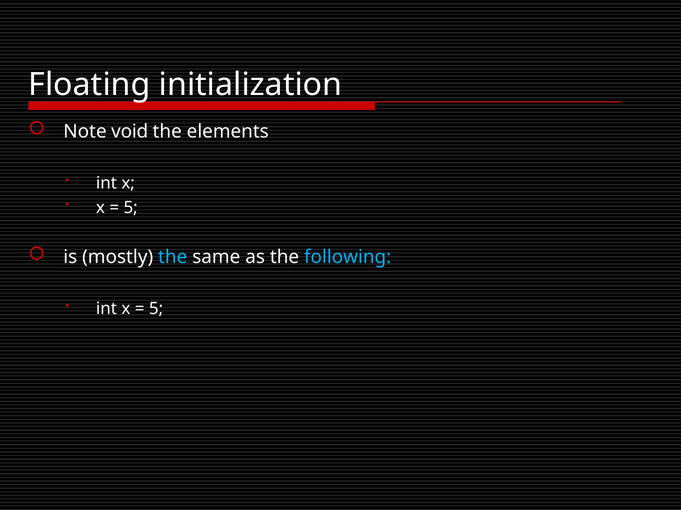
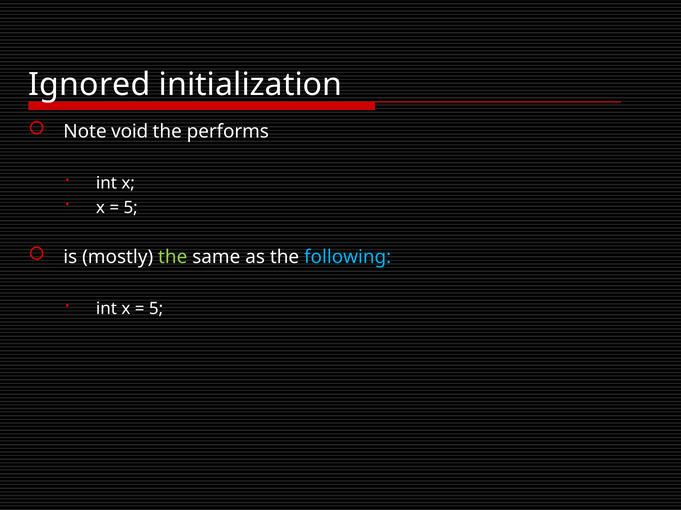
Floating: Floating -> Ignored
elements: elements -> performs
the at (173, 258) colour: light blue -> light green
